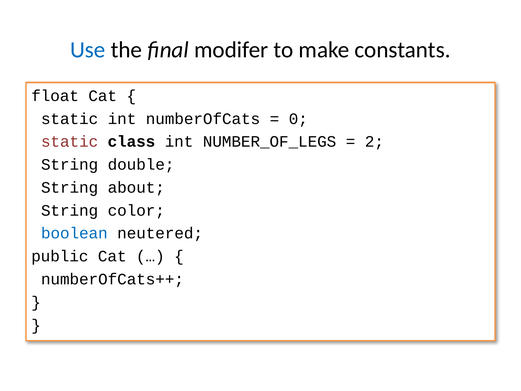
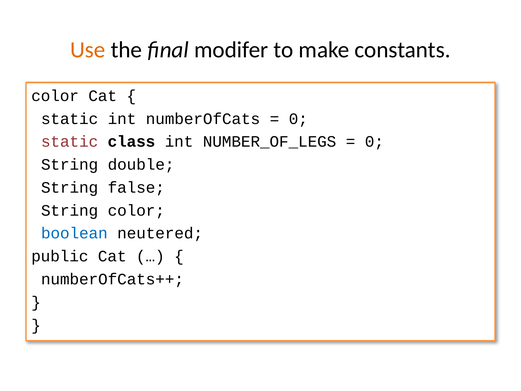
Use colour: blue -> orange
float at (55, 96): float -> color
2 at (374, 142): 2 -> 0
about: about -> false
